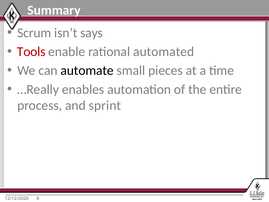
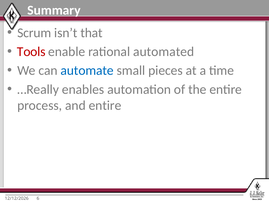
says: says -> that
automate colour: black -> blue
and sprint: sprint -> entire
